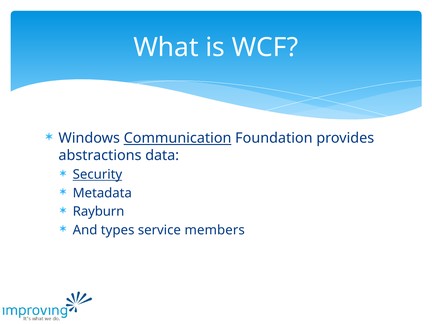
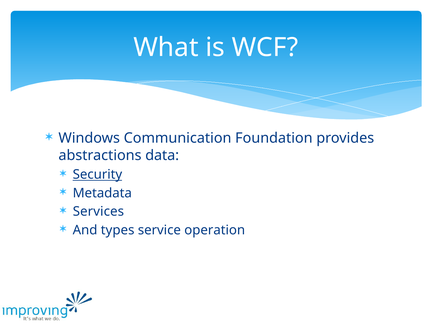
Communication underline: present -> none
Rayburn: Rayburn -> Services
members: members -> operation
